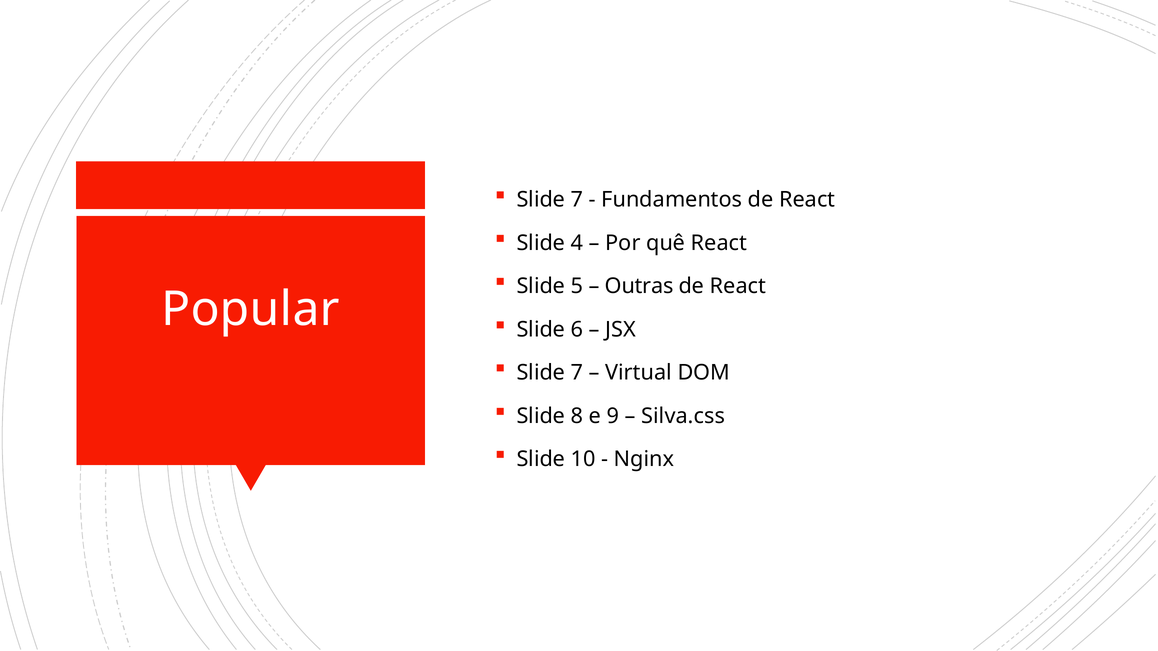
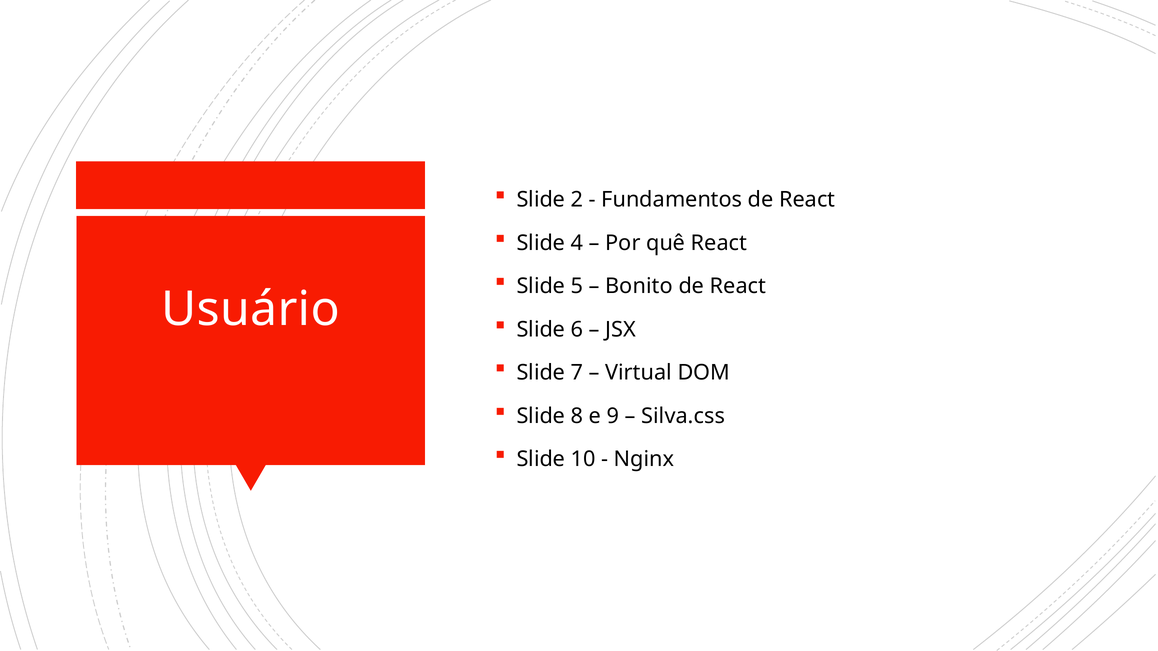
7 at (577, 200): 7 -> 2
Outras: Outras -> Bonito
Popular: Popular -> Usuário
